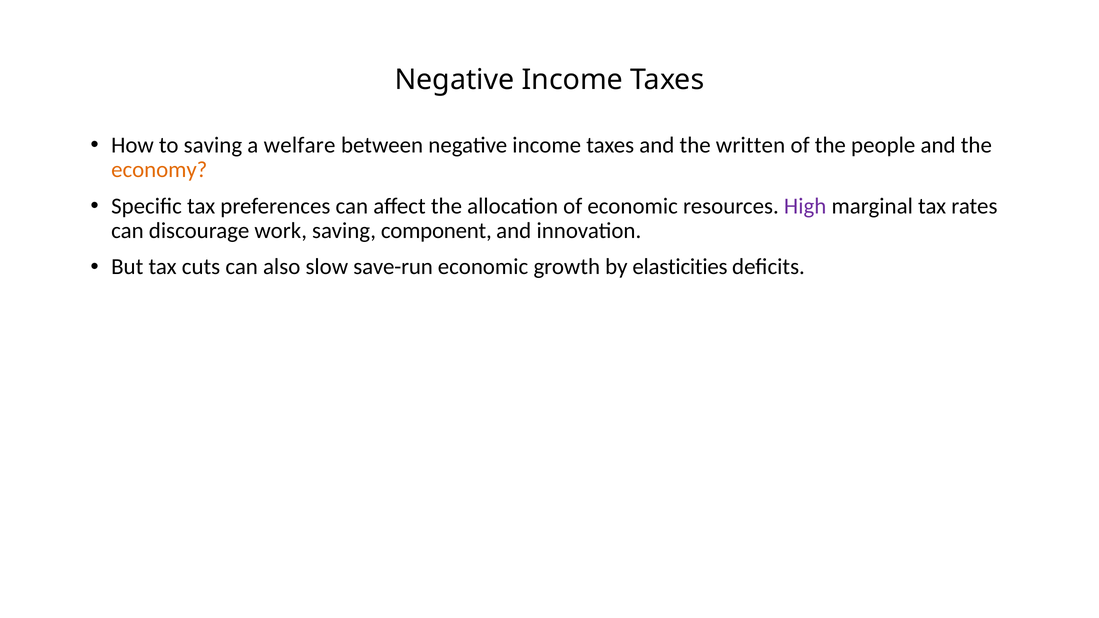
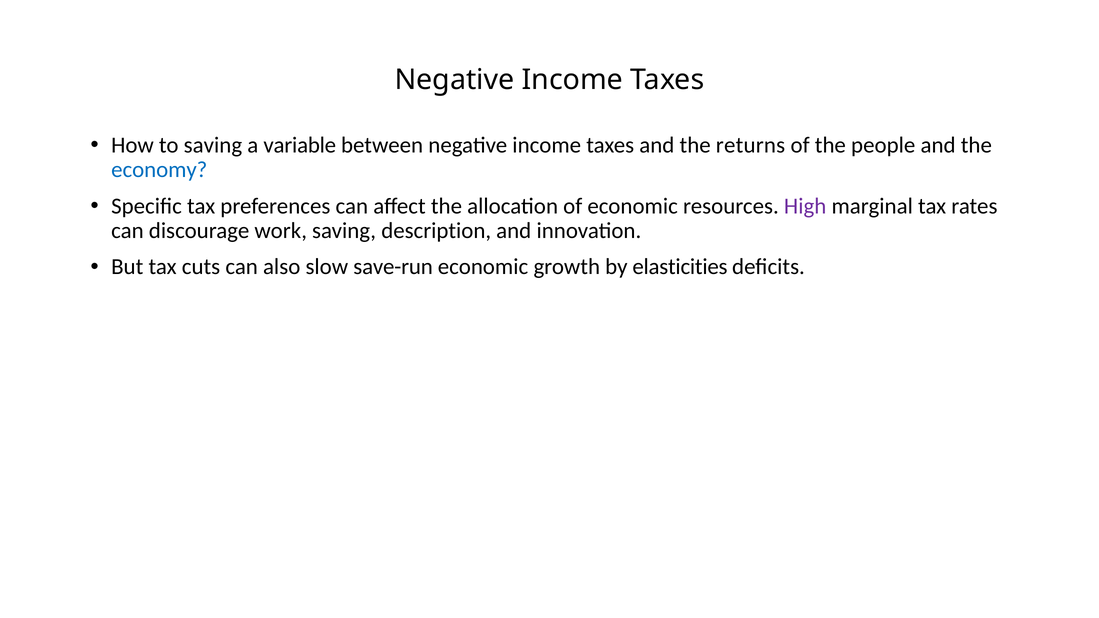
welfare: welfare -> variable
written: written -> returns
economy colour: orange -> blue
component: component -> description
